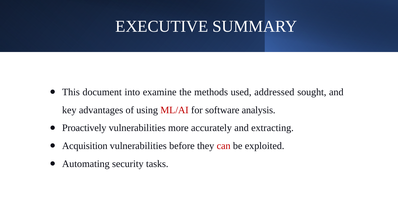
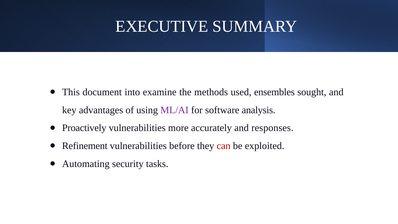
addressed: addressed -> ensembles
ML/AI colour: red -> purple
extracting: extracting -> responses
Acquisition: Acquisition -> Refinement
